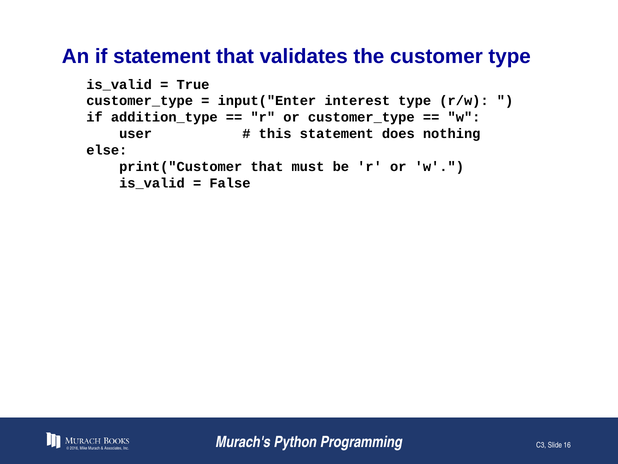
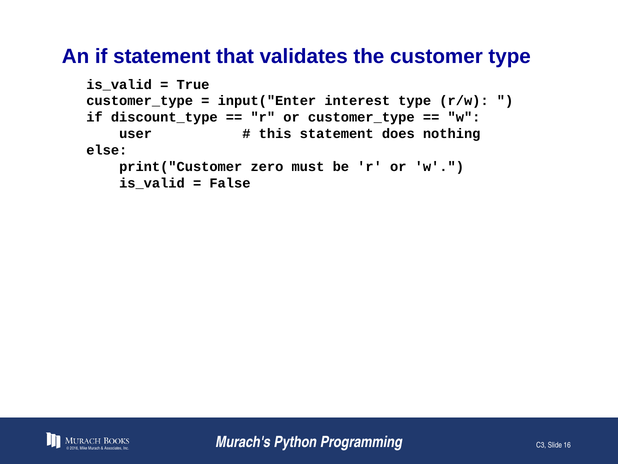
addition_type: addition_type -> discount_type
print("Customer that: that -> zero
